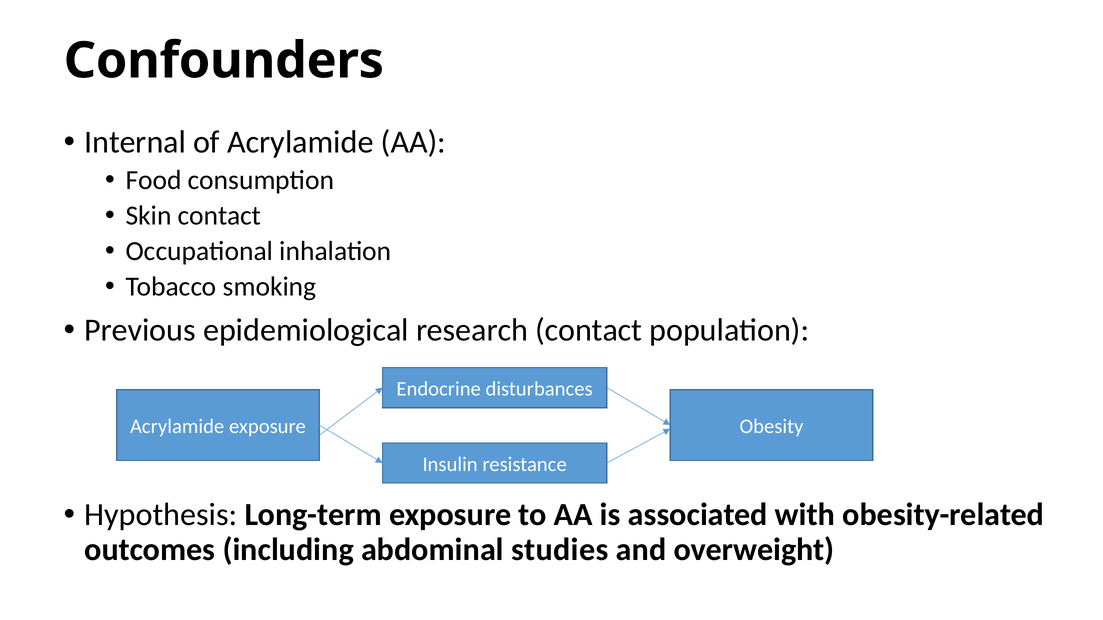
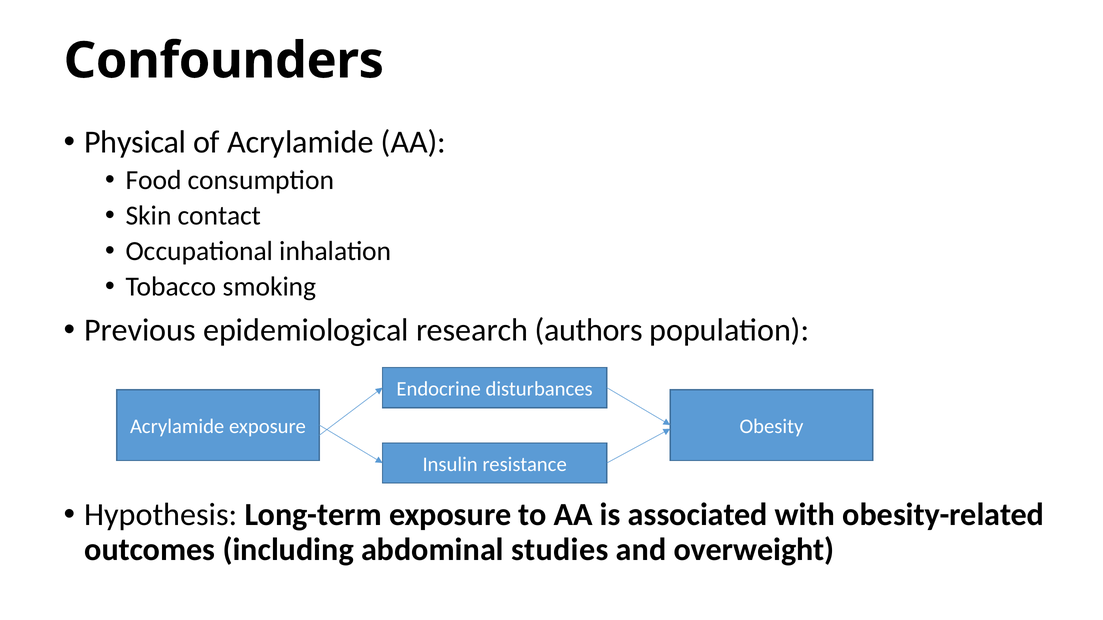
Internal: Internal -> Physical
research contact: contact -> authors
